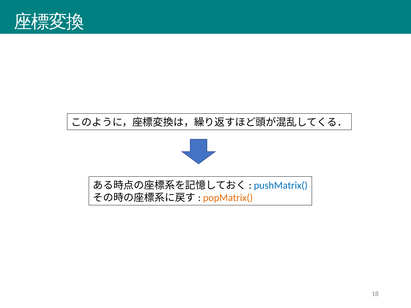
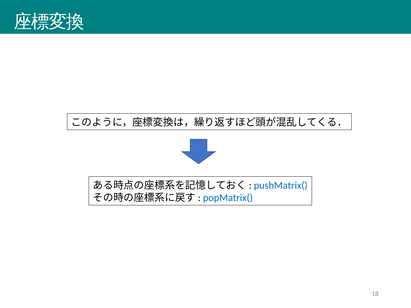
popMatrix( colour: orange -> blue
